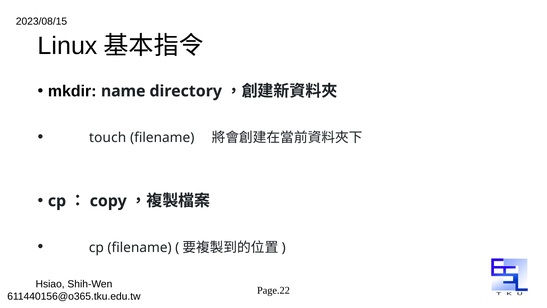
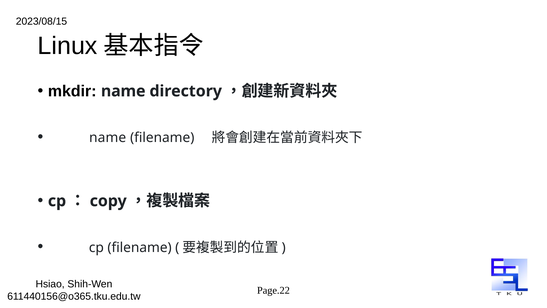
touch at (108, 138): touch -> name
